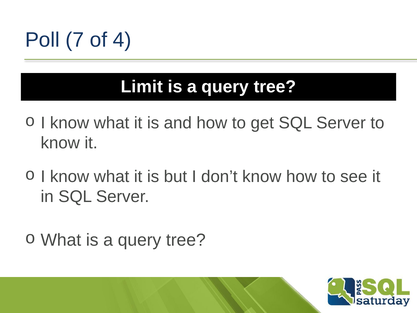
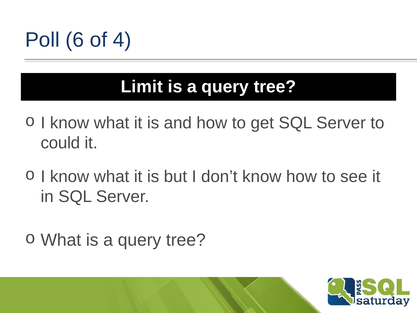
7: 7 -> 6
know at (60, 143): know -> could
